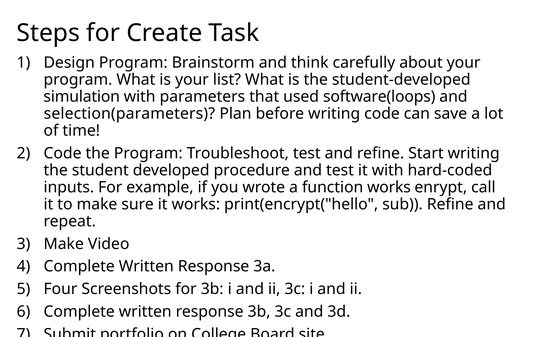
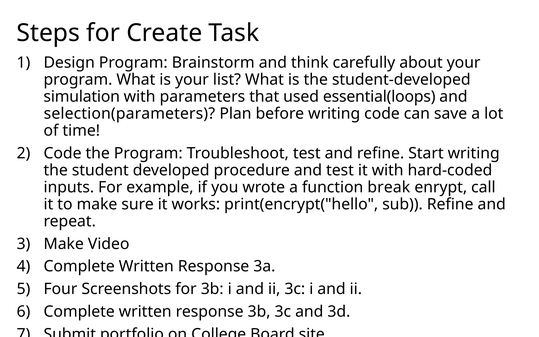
software(loops: software(loops -> essential(loops
function works: works -> break
